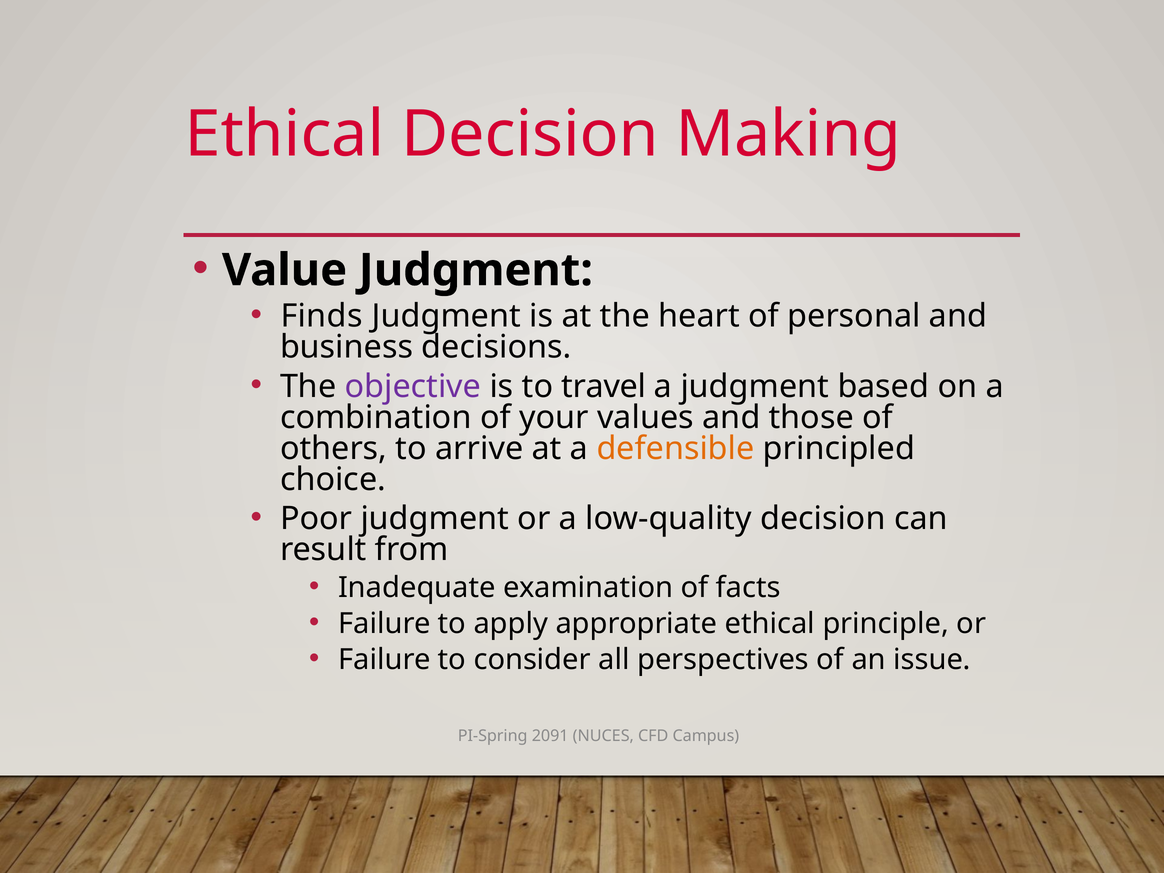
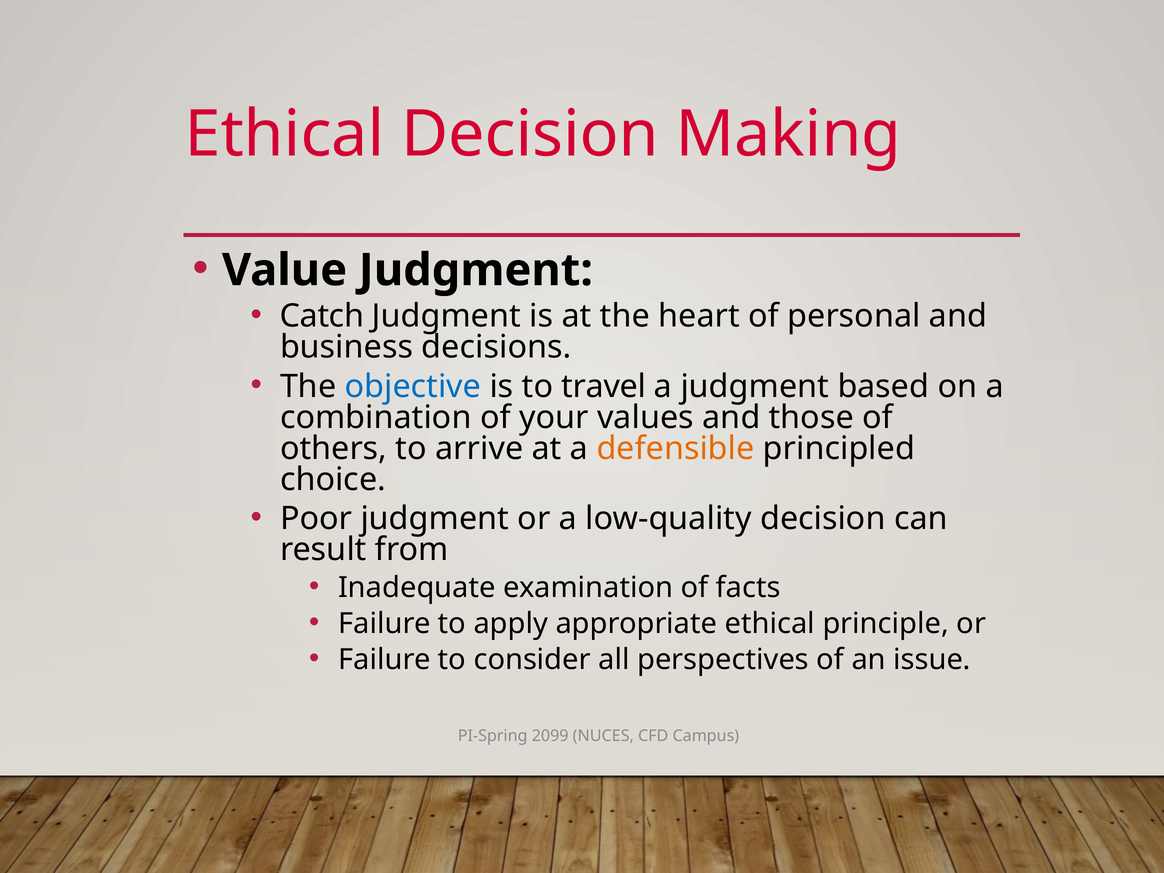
Finds: Finds -> Catch
objective colour: purple -> blue
2091: 2091 -> 2099
